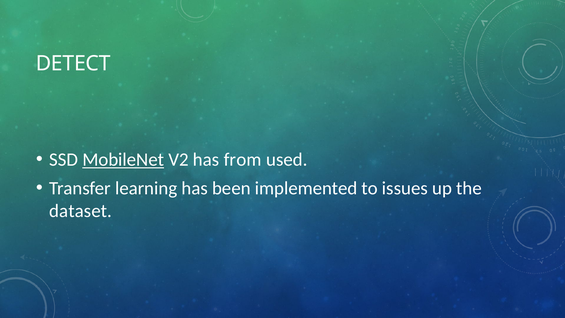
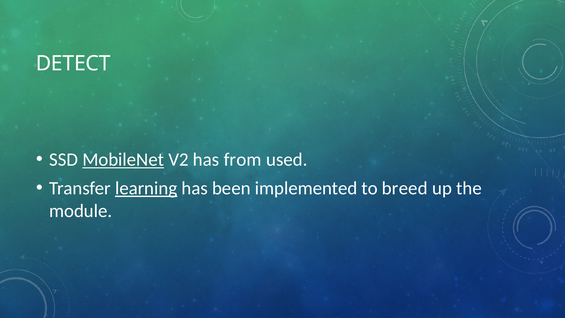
learning underline: none -> present
issues: issues -> breed
dataset: dataset -> module
